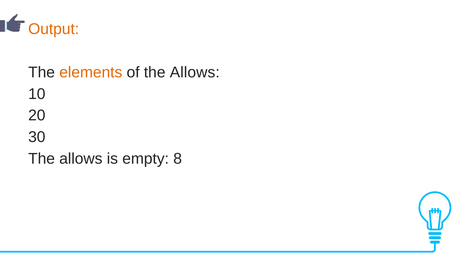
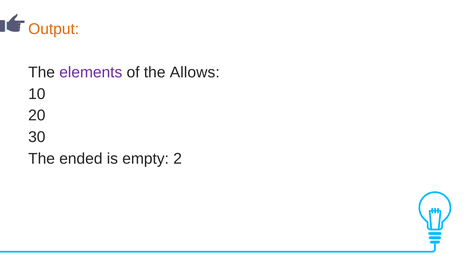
elements colour: orange -> purple
allows at (81, 159): allows -> ended
8: 8 -> 2
